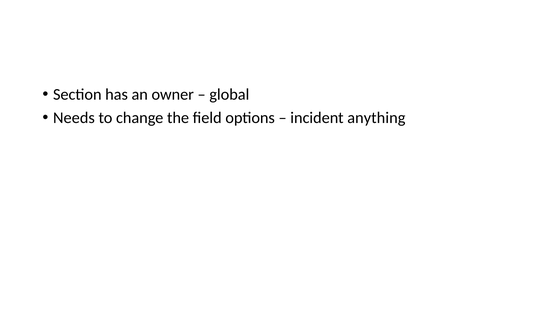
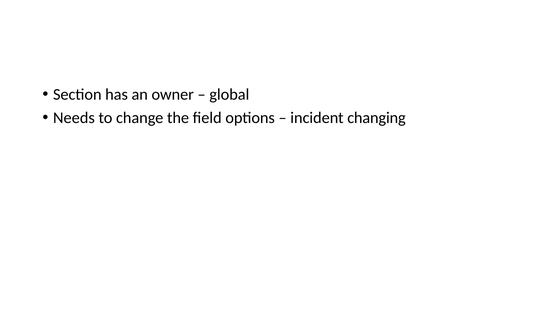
anything: anything -> changing
